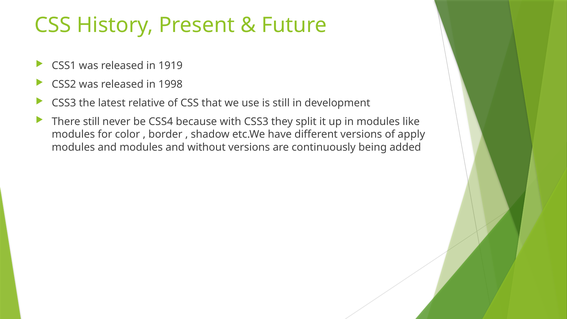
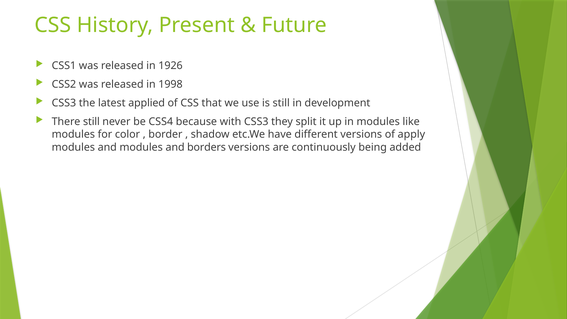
1919: 1919 -> 1926
relative: relative -> applied
without: without -> borders
